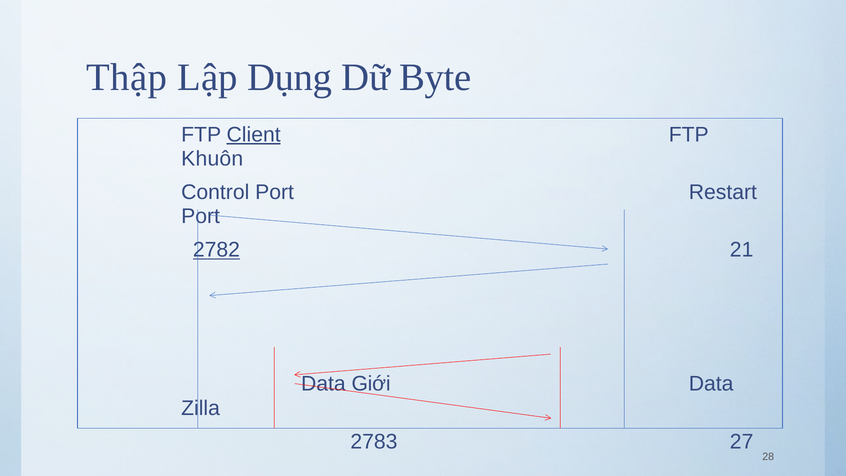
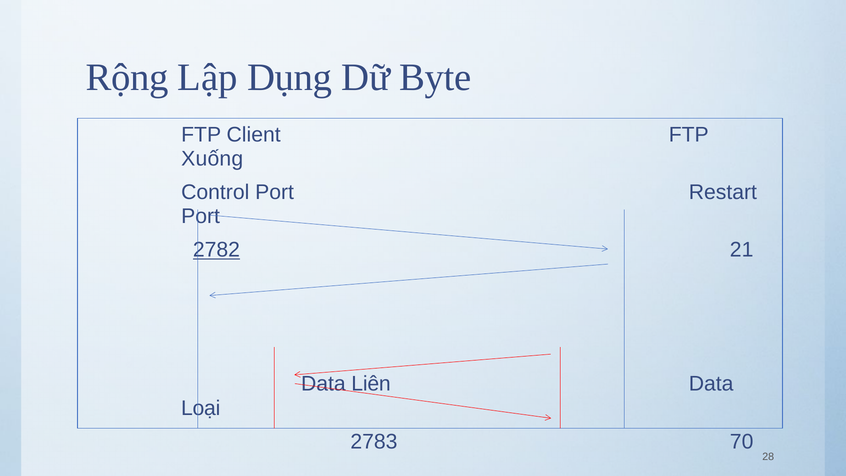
Thập: Thập -> Rộng
Client underline: present -> none
Khuôn: Khuôn -> Xuống
Giới: Giới -> Liên
Zilla: Zilla -> Loại
27: 27 -> 70
